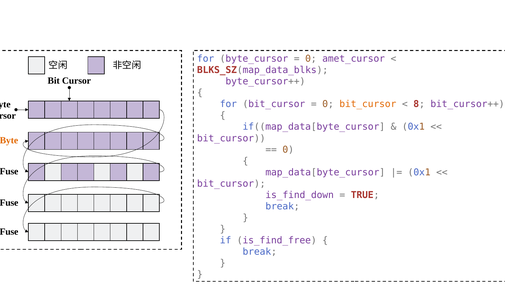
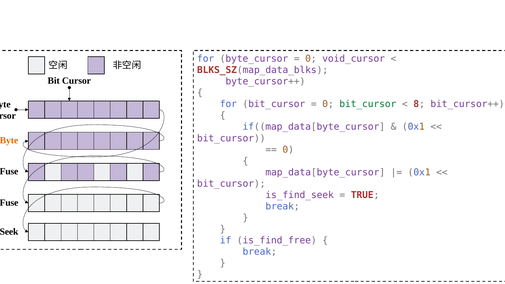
amet_cursor: amet_cursor -> void_cursor
bit_cursor at (368, 104) colour: orange -> green
is_find_down: is_find_down -> is_find_seek
Fuse at (9, 232): Fuse -> Seek
